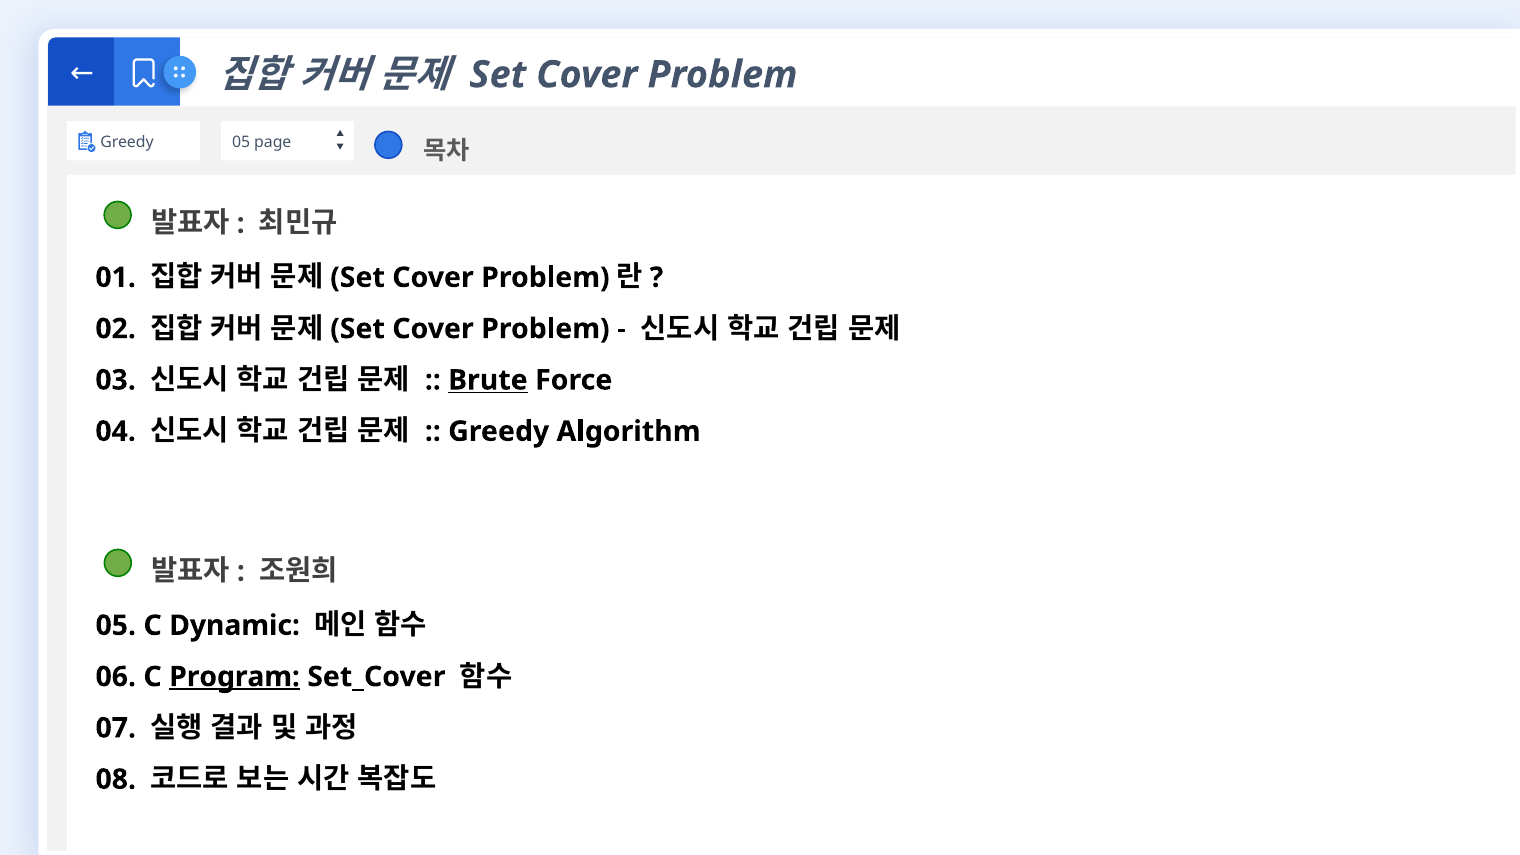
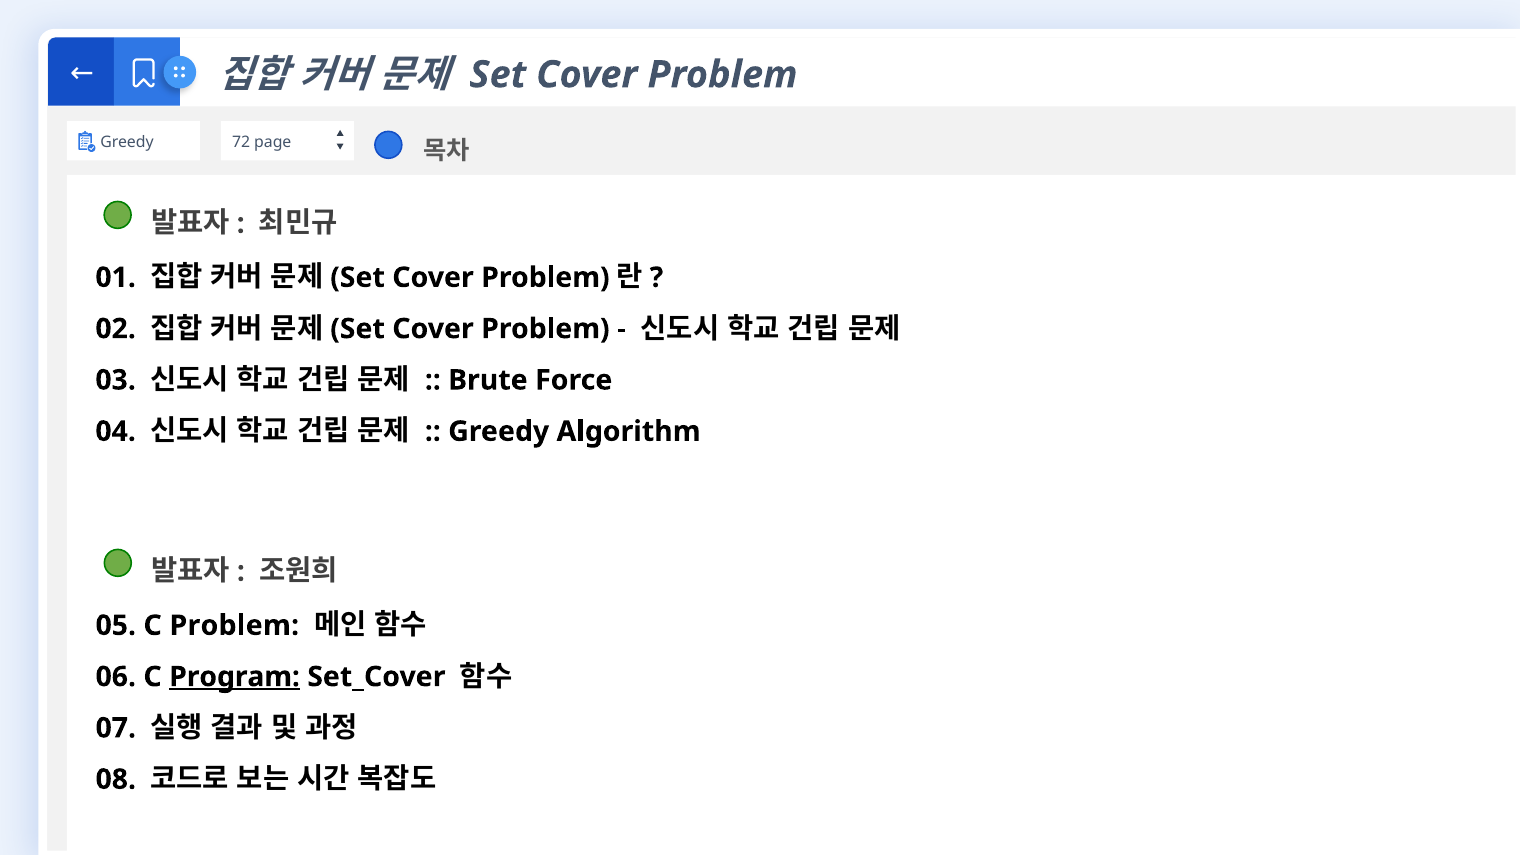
Greedy 05: 05 -> 72
Brute underline: present -> none
C Dynamic: Dynamic -> Problem
